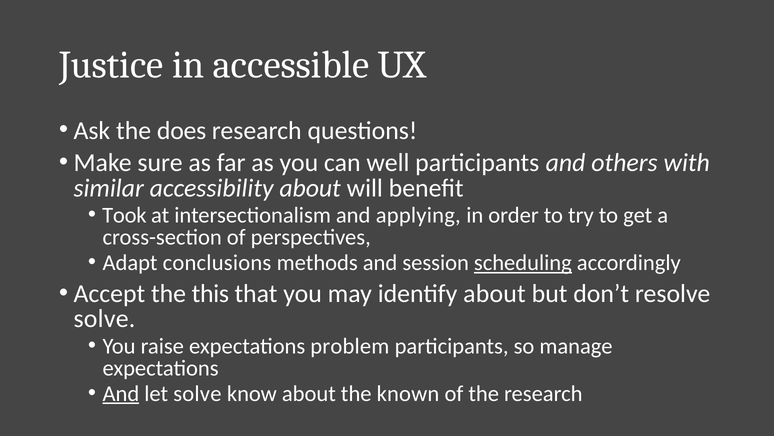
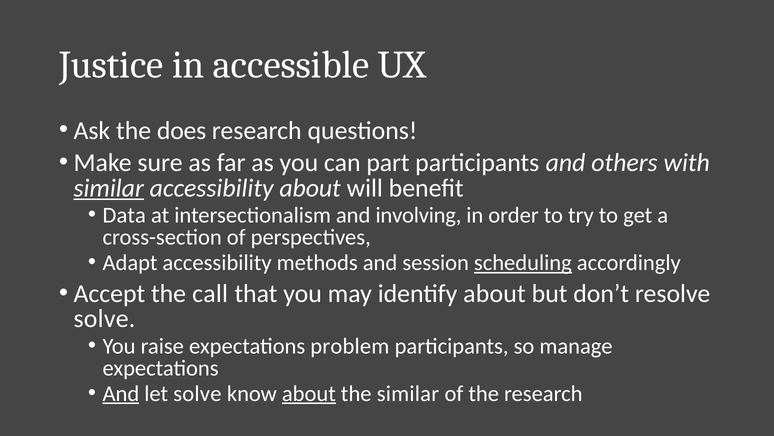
well: well -> part
similar at (109, 188) underline: none -> present
Took: Took -> Data
applying: applying -> involving
Adapt conclusions: conclusions -> accessibility
this: this -> call
about at (309, 393) underline: none -> present
the known: known -> similar
